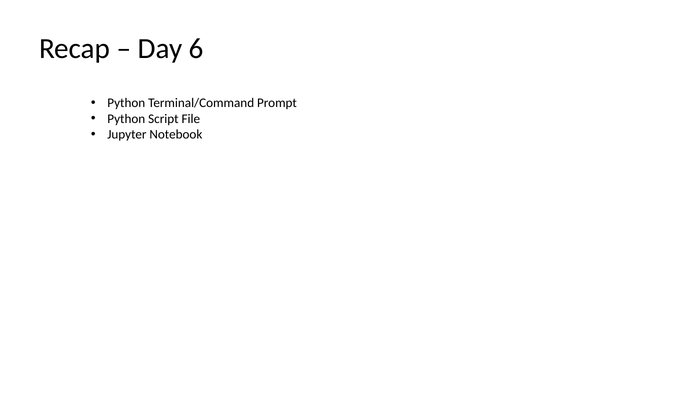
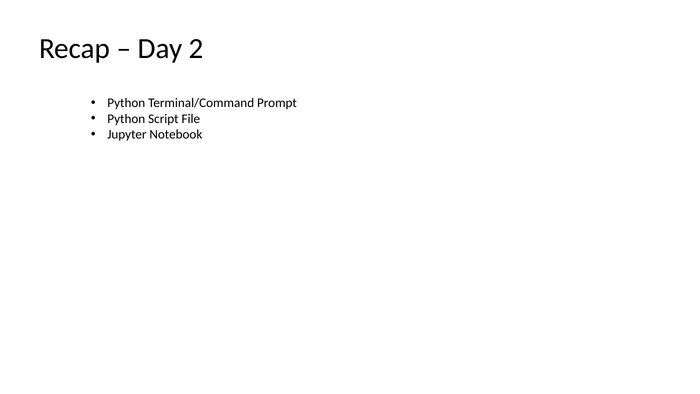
6: 6 -> 2
